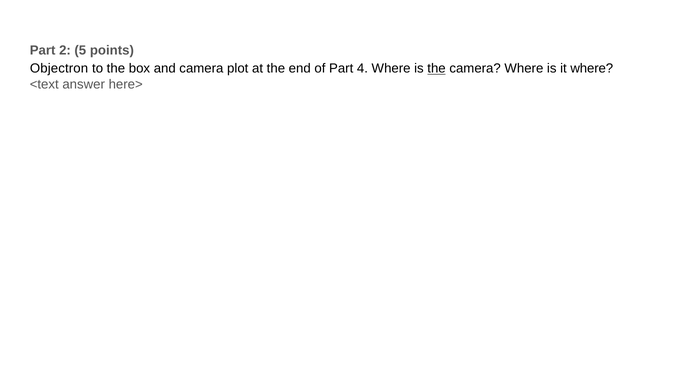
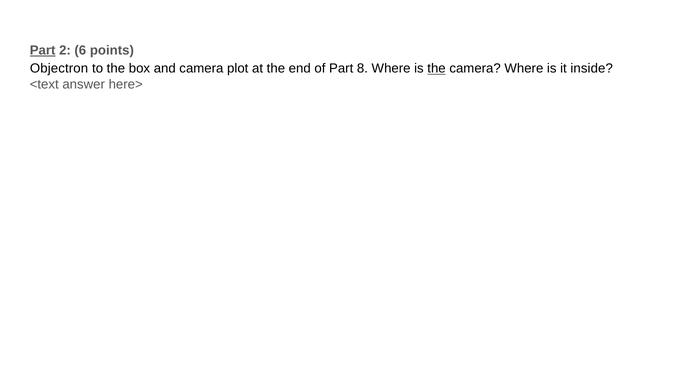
Part at (43, 50) underline: none -> present
5: 5 -> 6
4: 4 -> 8
it where: where -> inside
